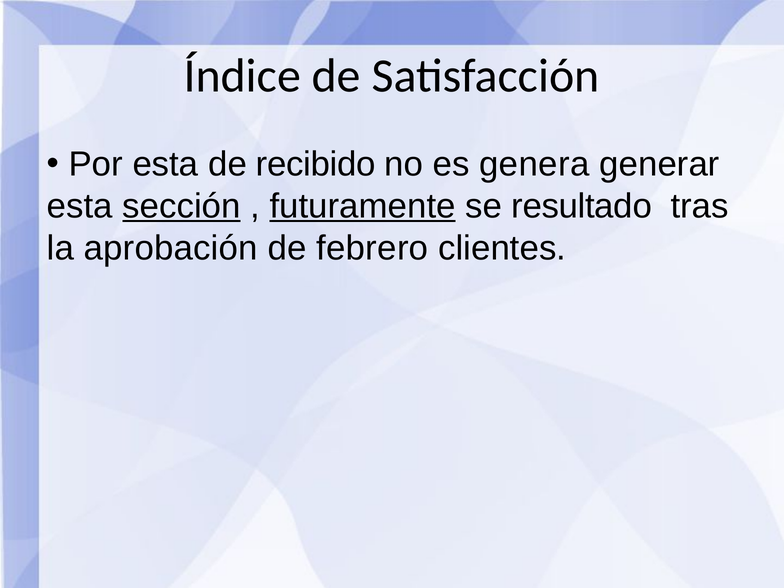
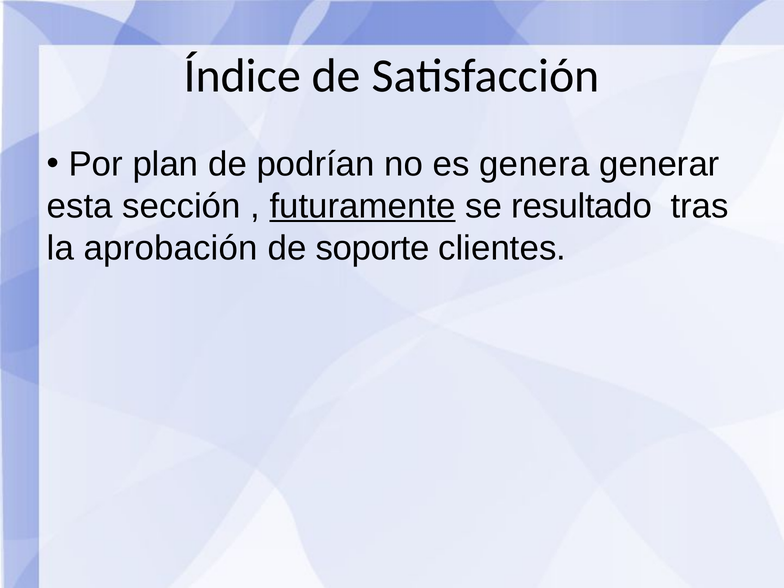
Por esta: esta -> plan
recibido: recibido -> podrían
sección underline: present -> none
febrero: febrero -> soporte
